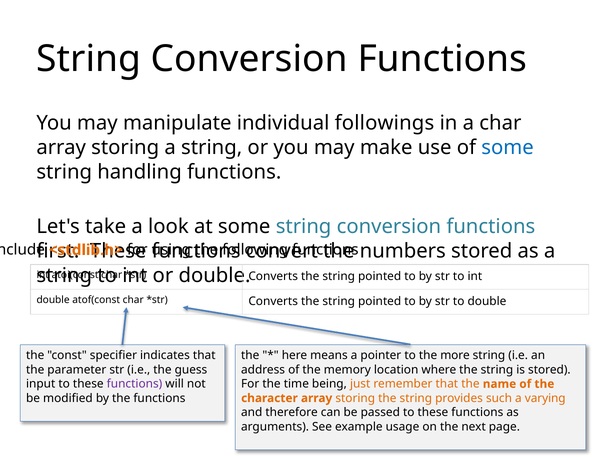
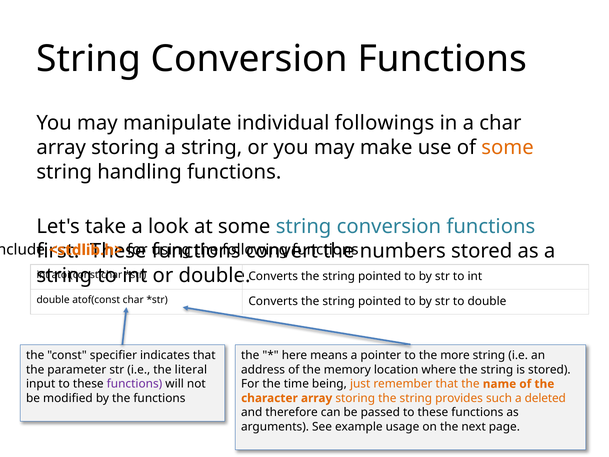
some at (508, 148) colour: blue -> orange
guess: guess -> literal
varying: varying -> deleted
